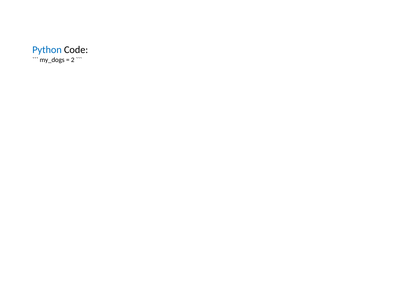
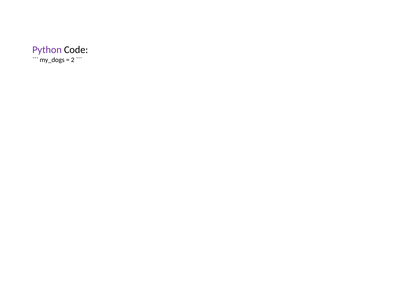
Python colour: blue -> purple
